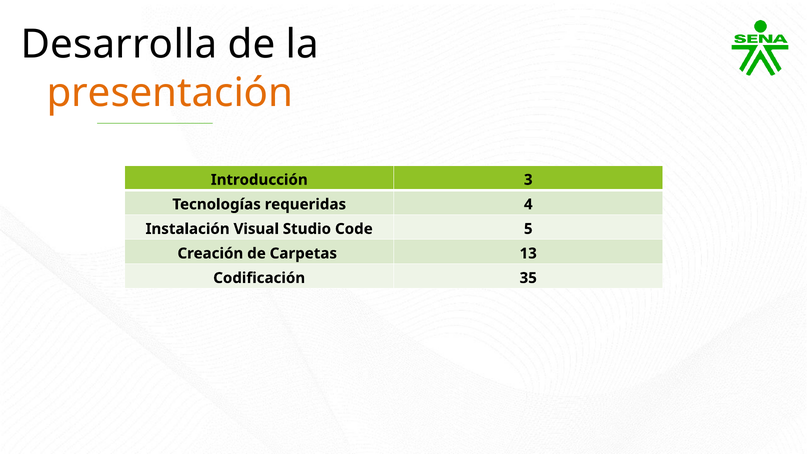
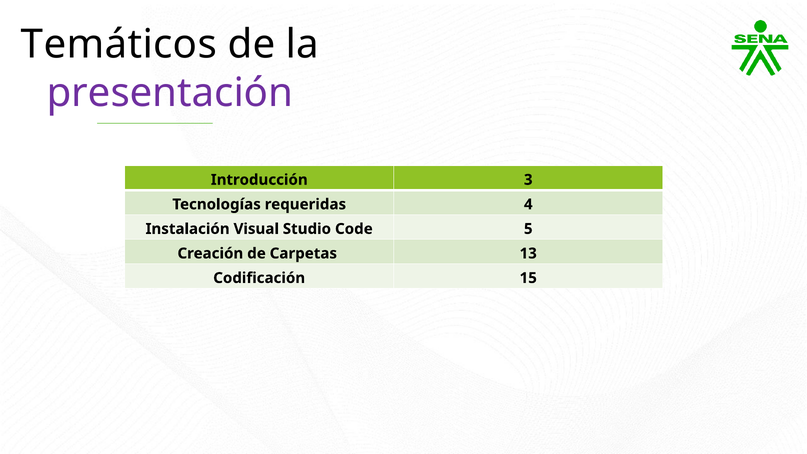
Desarrolla: Desarrolla -> Temáticos
presentación colour: orange -> purple
35: 35 -> 15
